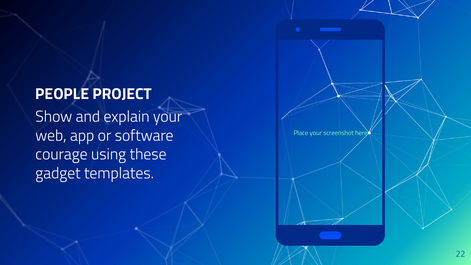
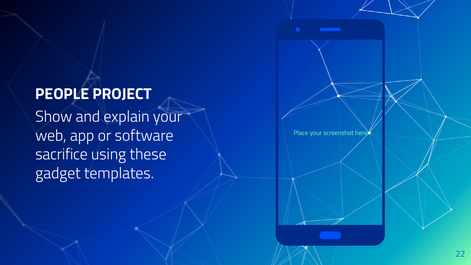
courage: courage -> sacrifice
